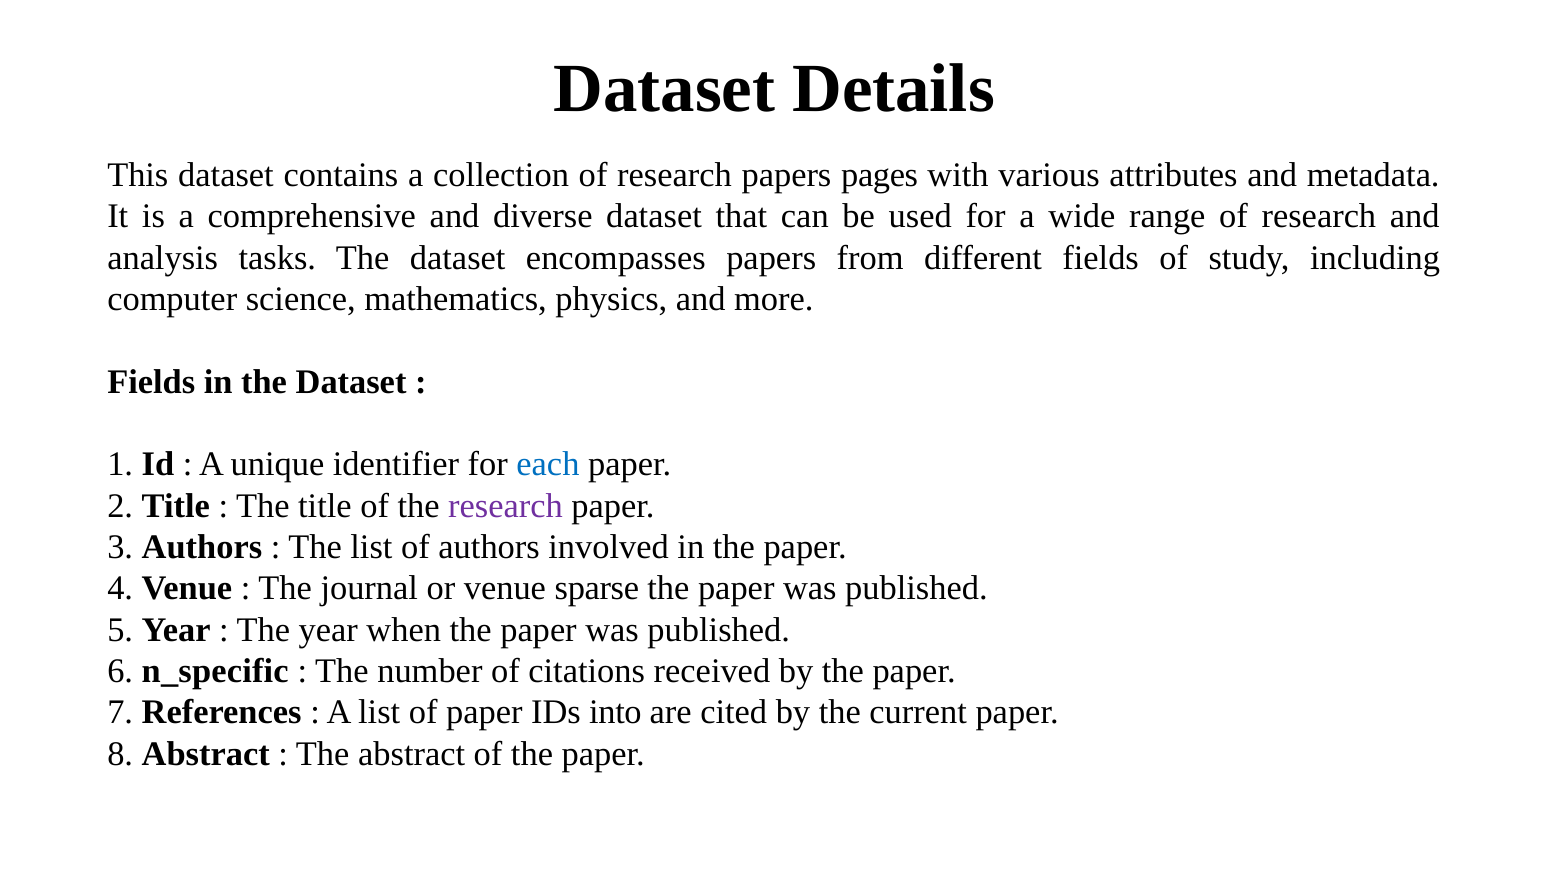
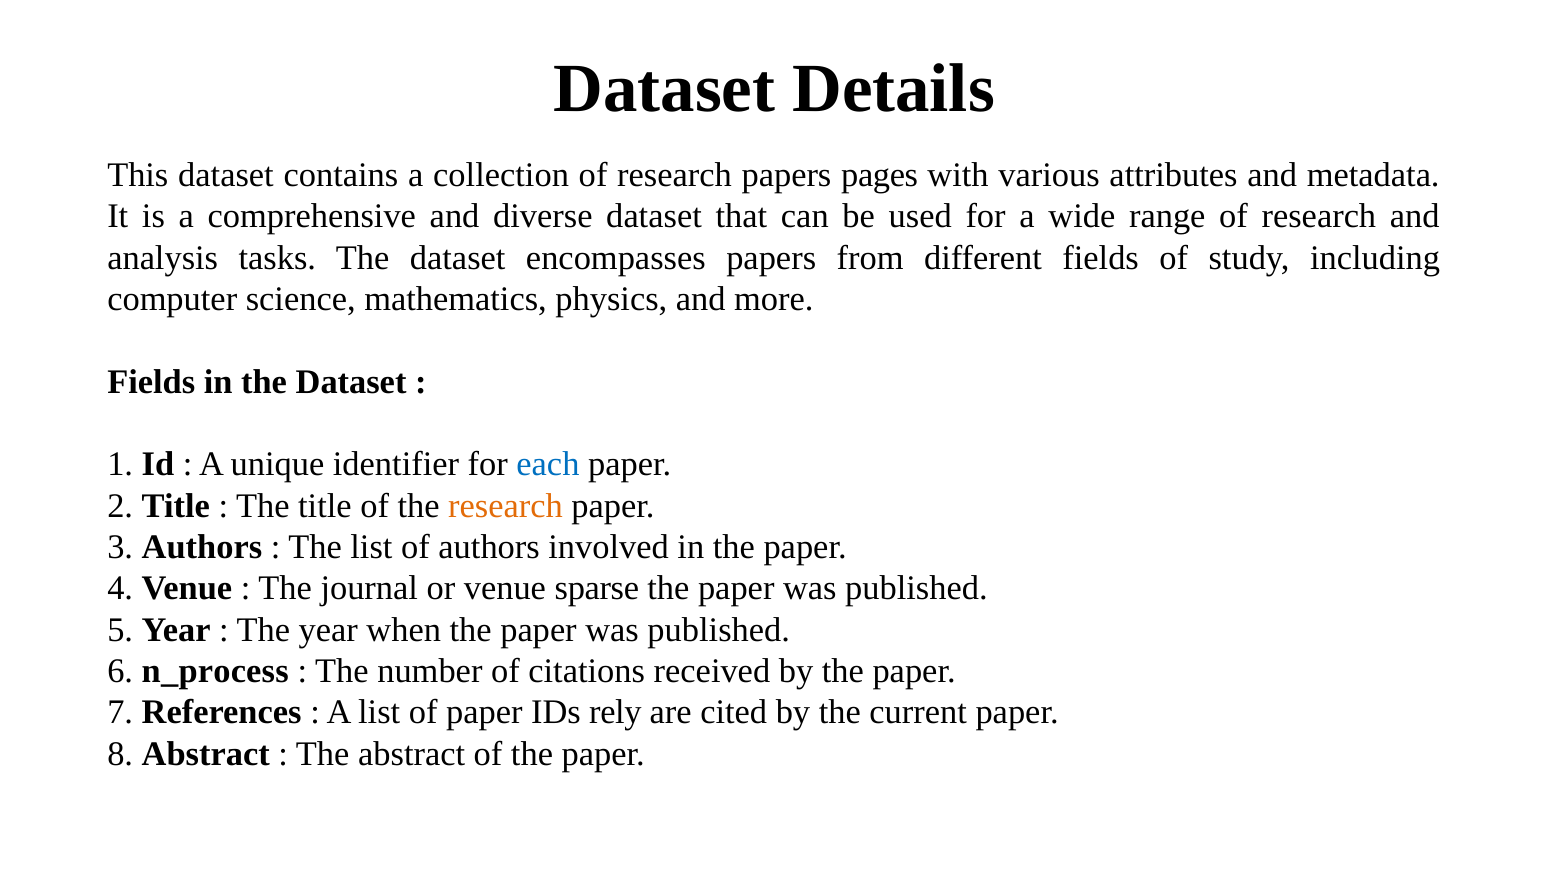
research at (505, 505) colour: purple -> orange
n_specific: n_specific -> n_process
into: into -> rely
